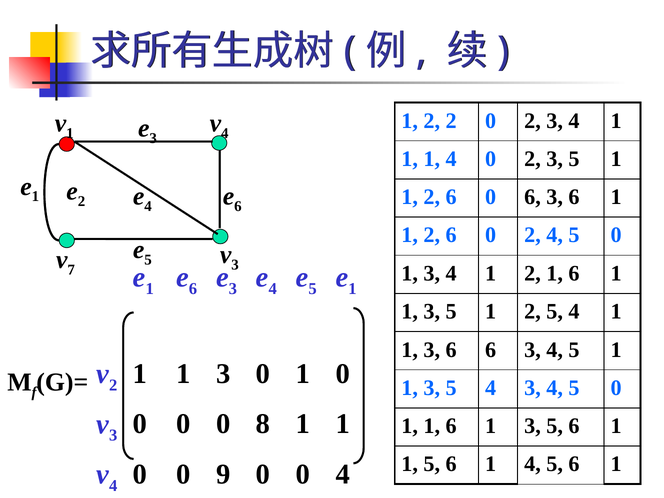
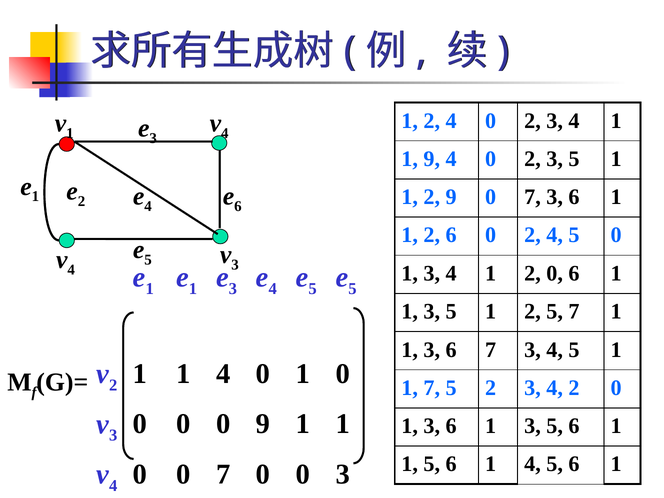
1 2 2: 2 -> 4
1 at (432, 159): 1 -> 9
6 at (451, 197): 6 -> 9
6 at (533, 197): 6 -> 7
7 at (71, 270): 7 -> 4
1 2 1: 1 -> 0
6 at (193, 289): 6 -> 1
1 at (352, 289): 1 -> 5
2 5 4: 4 -> 7
6 6: 6 -> 7
2 1 1 3: 3 -> 4
3 at (432, 388): 3 -> 7
4 at (491, 388): 4 -> 2
5 at (574, 388): 5 -> 2
0 8: 8 -> 9
1 at (432, 426): 1 -> 3
0 0 9: 9 -> 7
0 4: 4 -> 3
